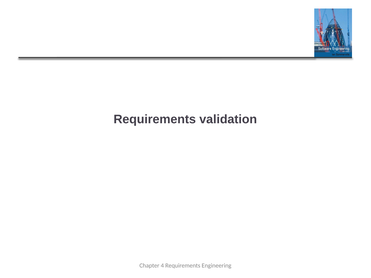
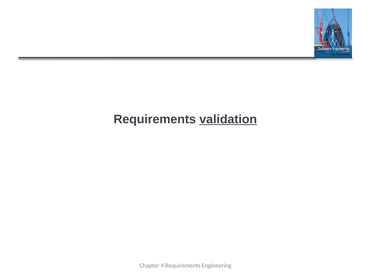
validation underline: none -> present
